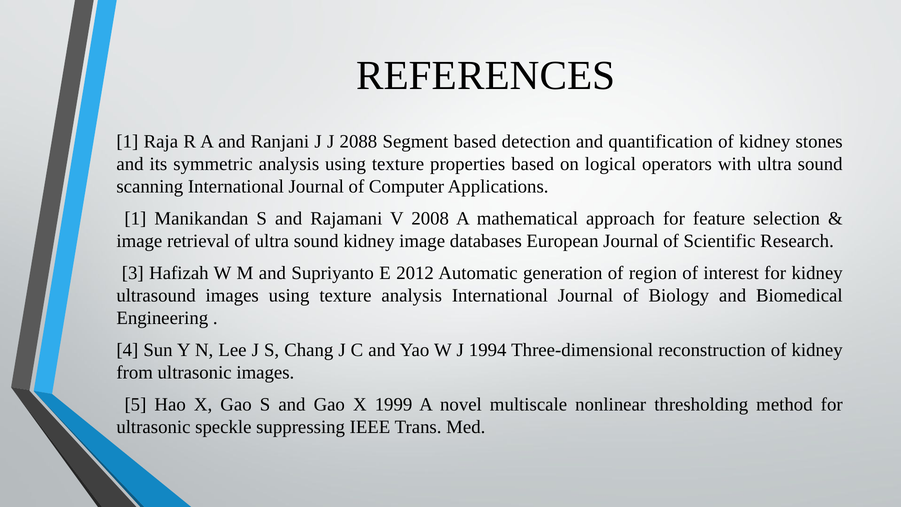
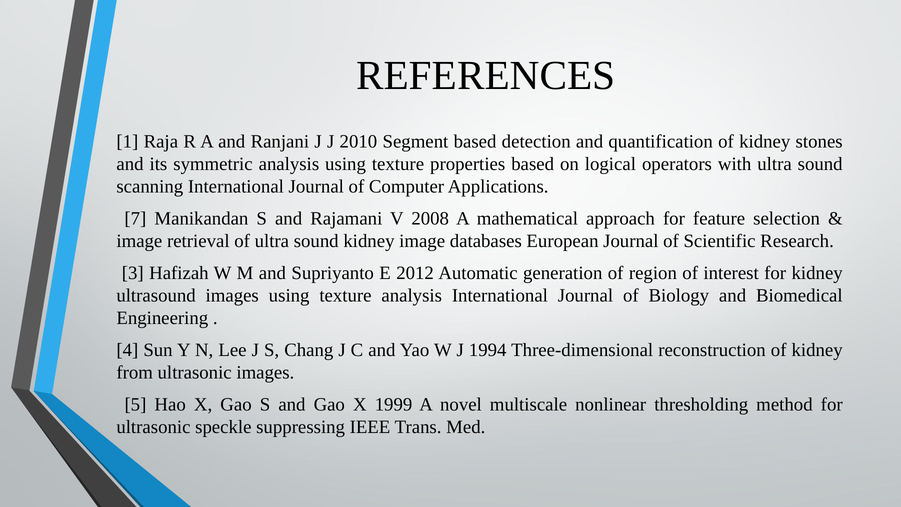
2088: 2088 -> 2010
1 at (135, 219): 1 -> 7
